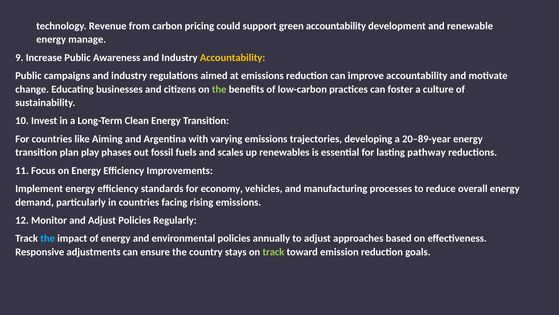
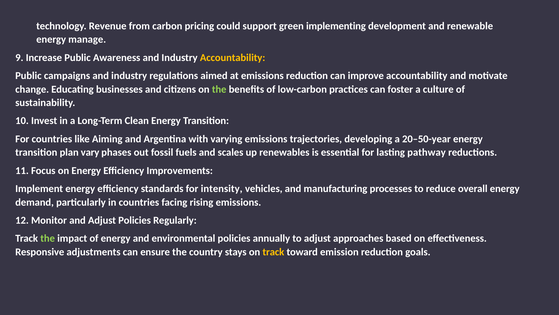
green accountability: accountability -> implementing
20–89-year: 20–89-year -> 20–50-year
play: play -> vary
economy: economy -> intensity
the at (48, 238) colour: light blue -> light green
track at (273, 252) colour: light green -> yellow
